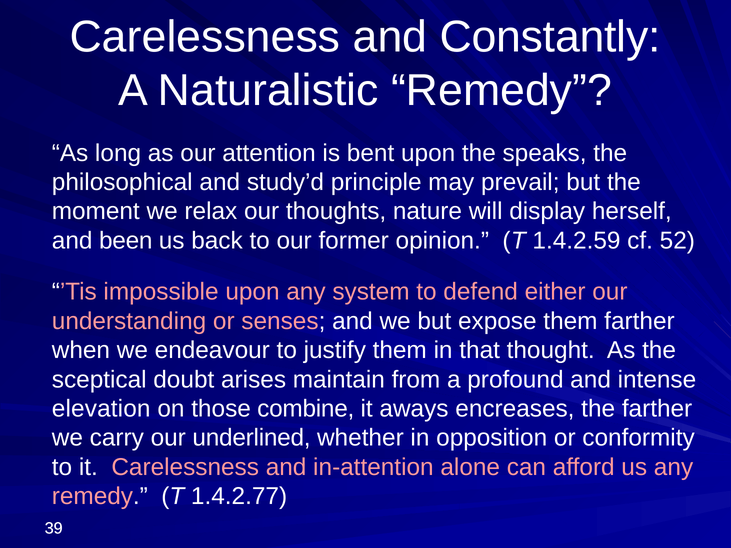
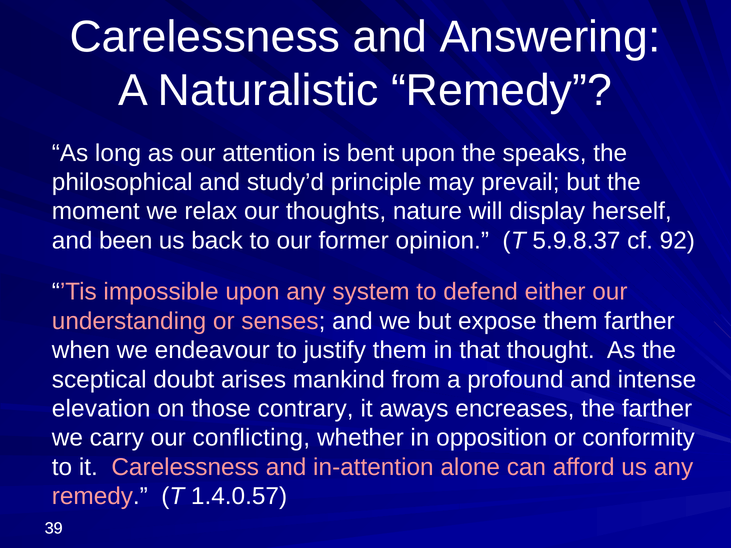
Constantly: Constantly -> Answering
1.4.2.59: 1.4.2.59 -> 5.9.8.37
52: 52 -> 92
maintain: maintain -> mankind
combine: combine -> contrary
underlined: underlined -> conflicting
1.4.2.77: 1.4.2.77 -> 1.4.0.57
